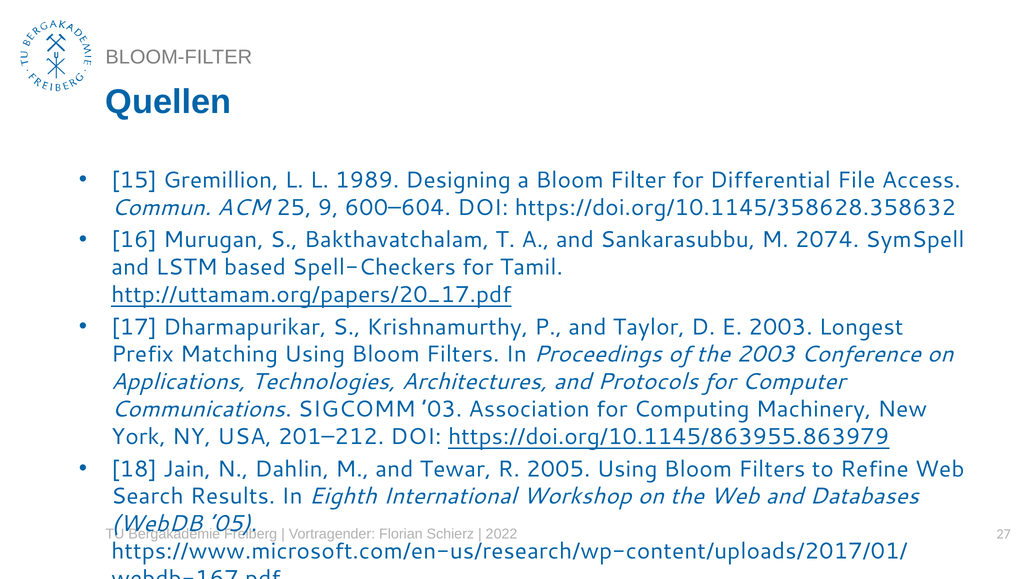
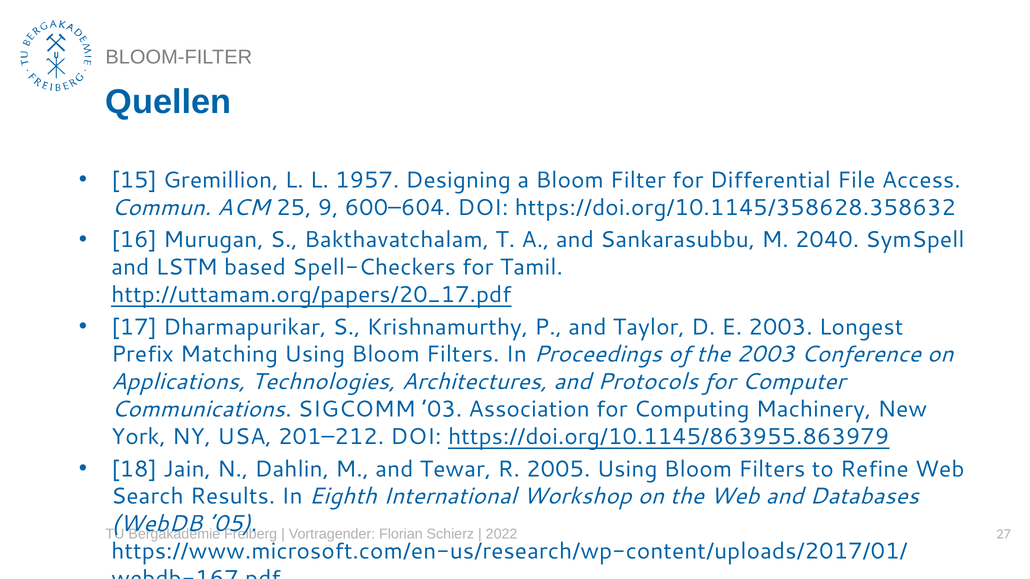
1989: 1989 -> 1957
2074: 2074 -> 2040
